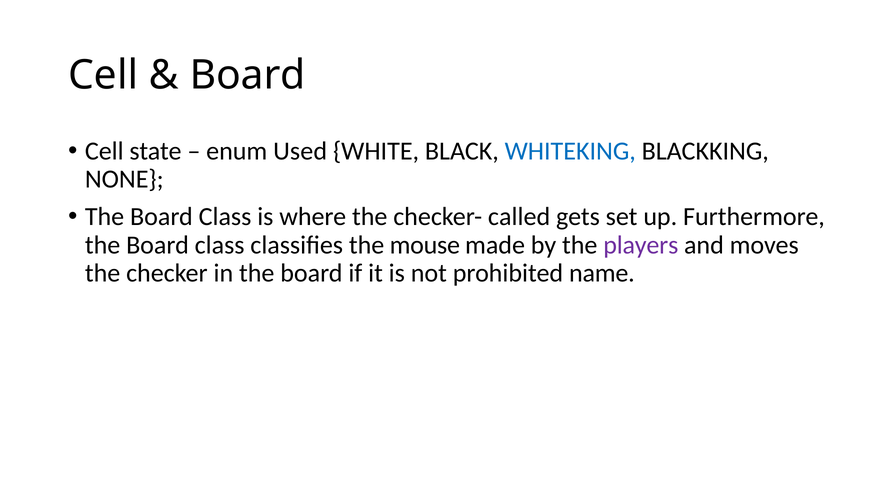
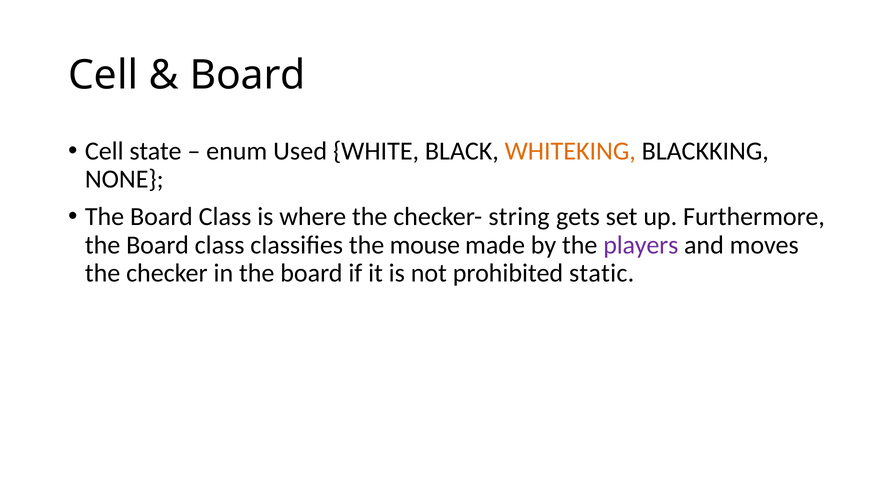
WHITEKING colour: blue -> orange
called: called -> string
name: name -> static
